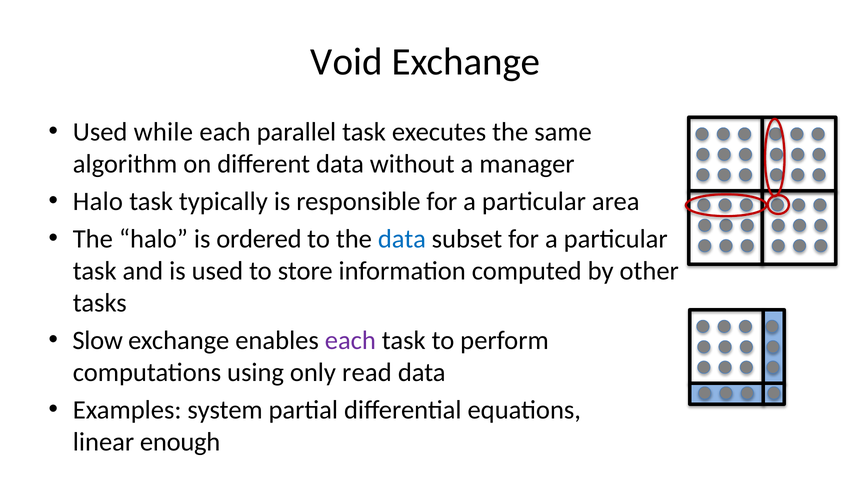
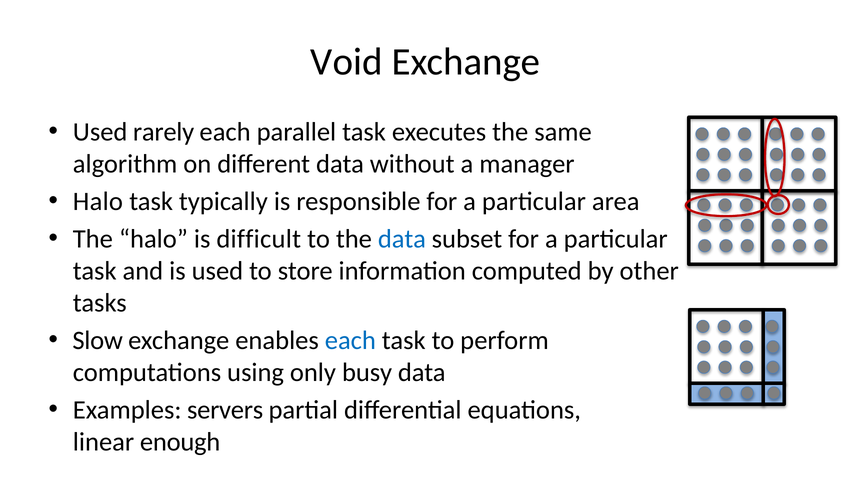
while: while -> rarely
ordered: ordered -> difficult
each at (350, 340) colour: purple -> blue
read: read -> busy
system: system -> servers
